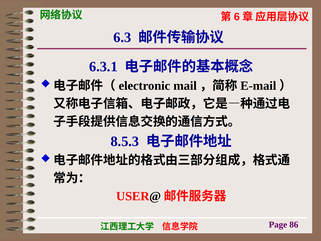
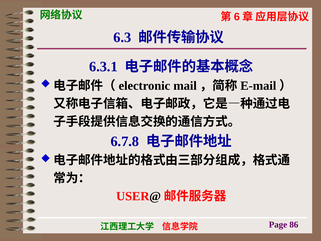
8.5.3: 8.5.3 -> 6.7.8
